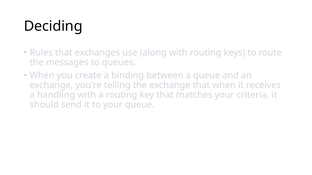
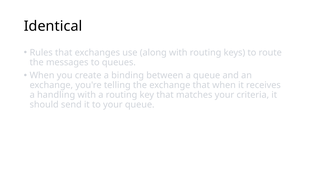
Deciding: Deciding -> Identical
